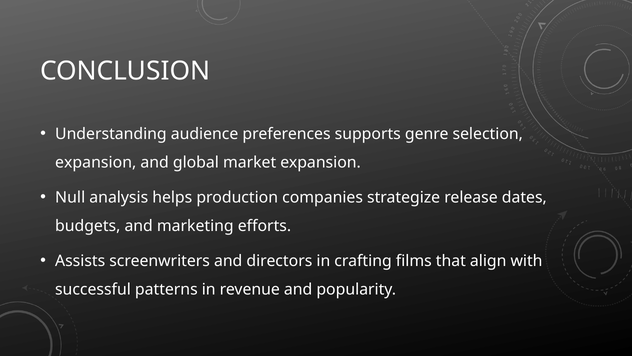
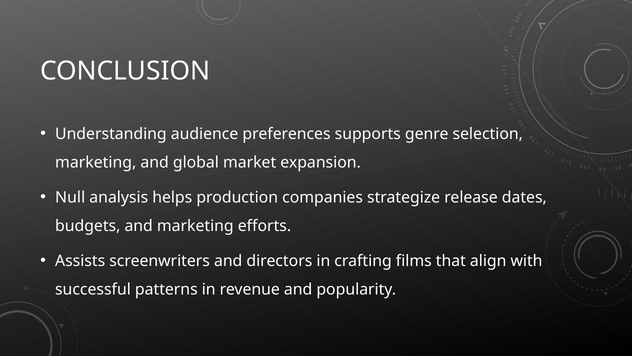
expansion at (96, 162): expansion -> marketing
